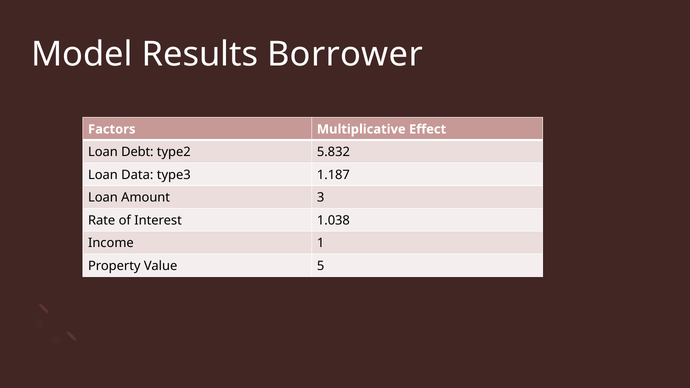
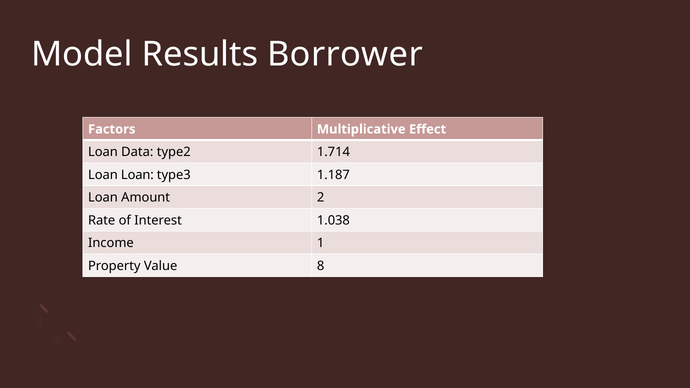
Debt: Debt -> Data
5.832: 5.832 -> 1.714
Loan Data: Data -> Loan
3: 3 -> 2
5: 5 -> 8
